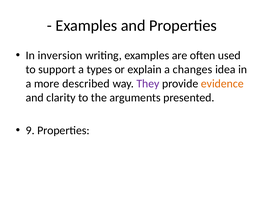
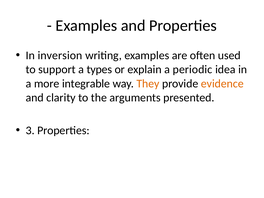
changes: changes -> periodic
described: described -> integrable
They colour: purple -> orange
9: 9 -> 3
